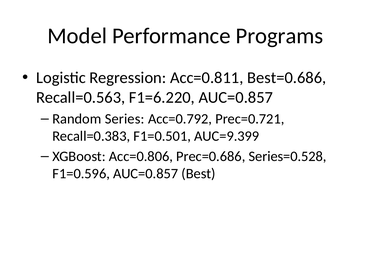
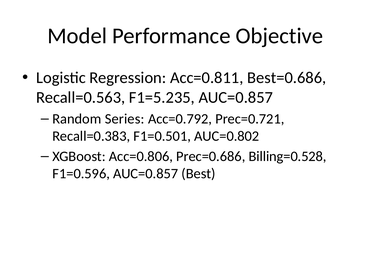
Programs: Programs -> Objective
F1=6.220: F1=6.220 -> F1=5.235
AUC=9.399: AUC=9.399 -> AUC=0.802
Series=0.528: Series=0.528 -> Billing=0.528
